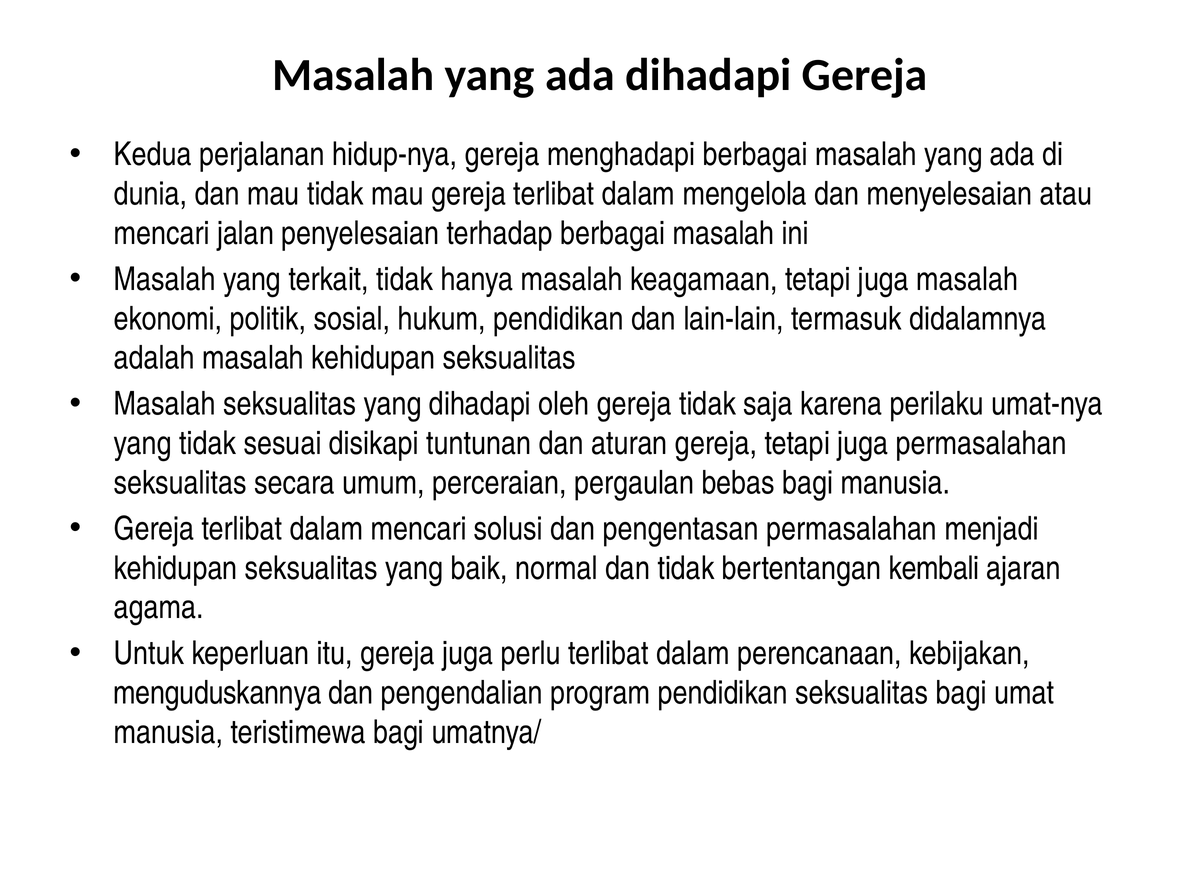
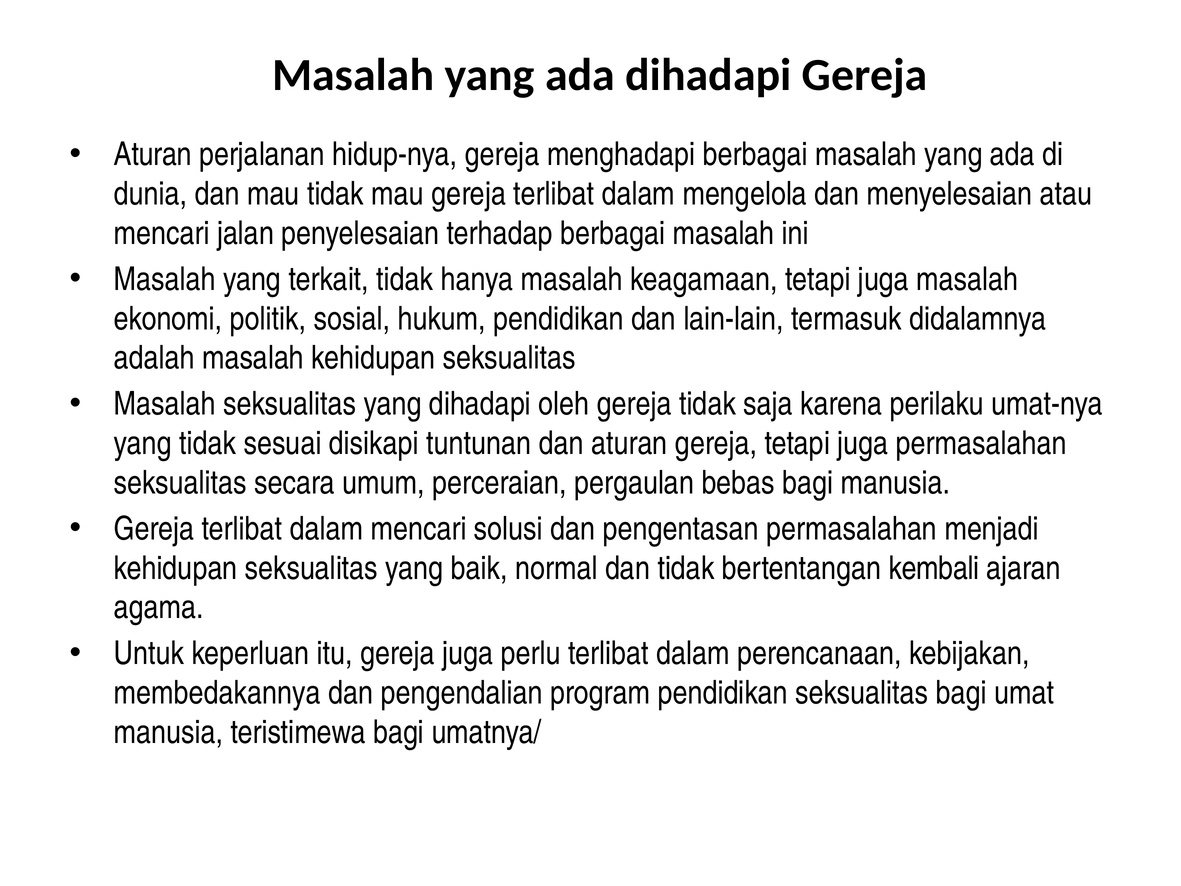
Kedua at (153, 155): Kedua -> Aturan
menguduskannya: menguduskannya -> membedakannya
